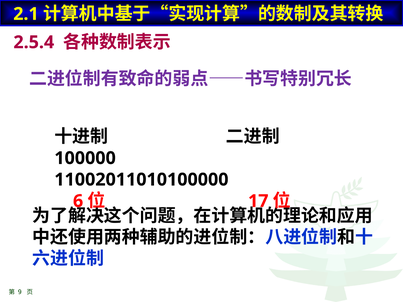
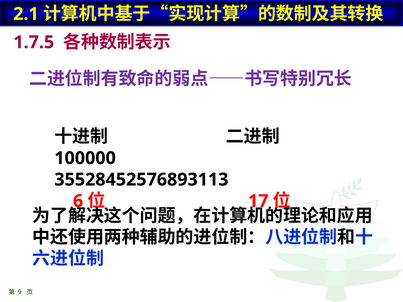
2.5.4: 2.5.4 -> 1.7.5
11002011010100000: 11002011010100000 -> 35528452576893113
